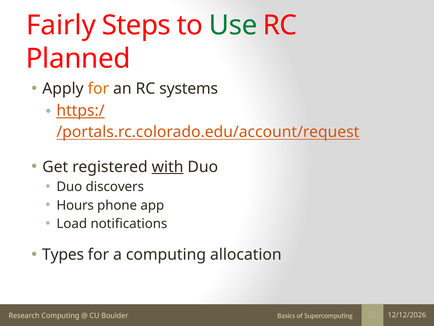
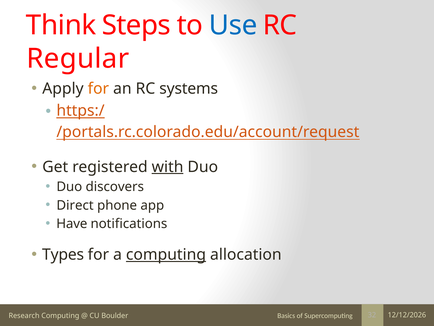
Fairly: Fairly -> Think
Use colour: green -> blue
Planned: Planned -> Regular
Hours: Hours -> Direct
Load: Load -> Have
computing at (166, 254) underline: none -> present
